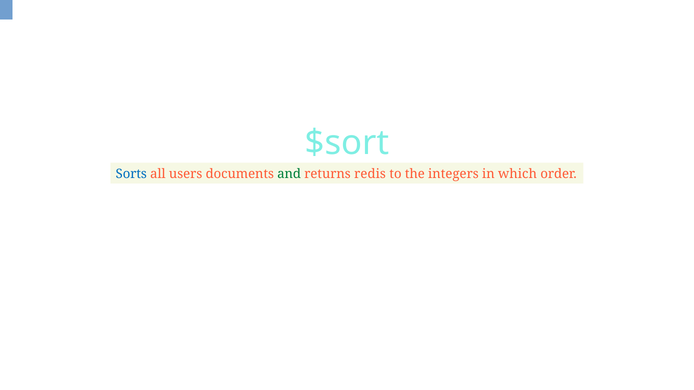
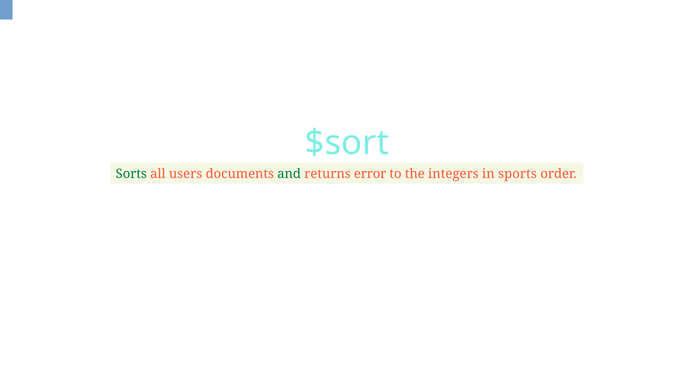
Sorts colour: blue -> green
redis: redis -> error
which: which -> sports
